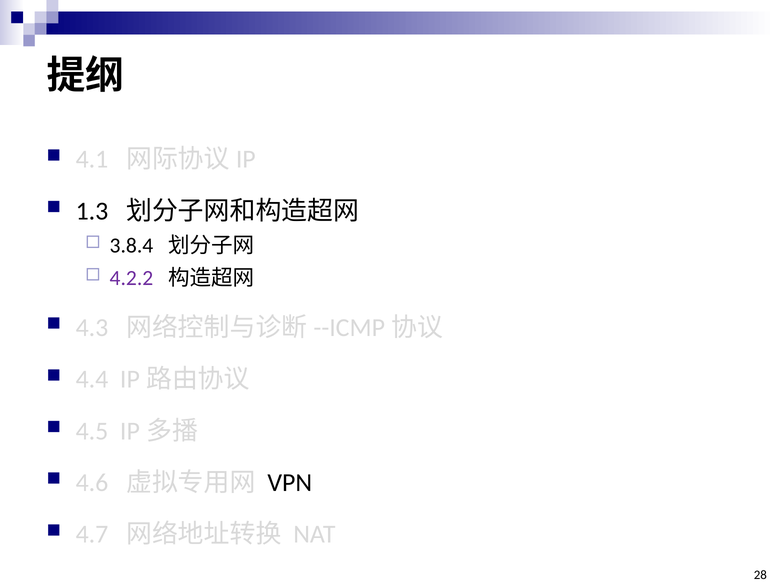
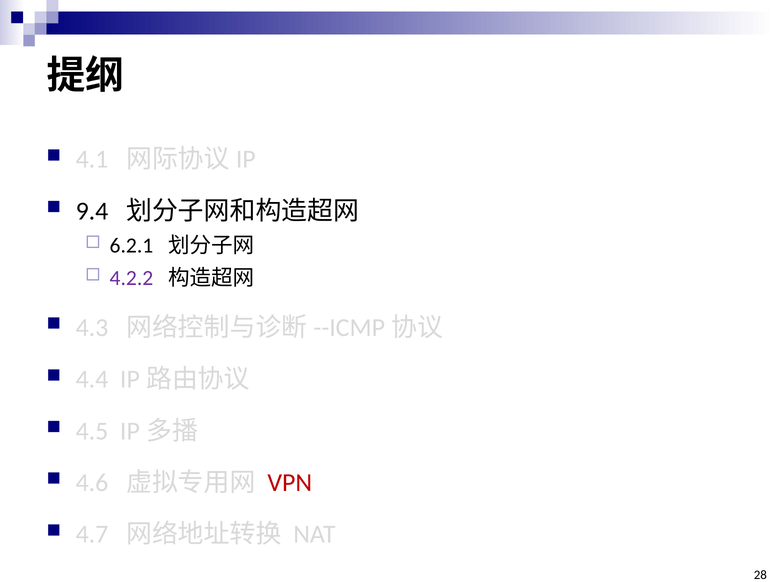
1.3: 1.3 -> 9.4
3.8.4: 3.8.4 -> 6.2.1
VPN colour: black -> red
